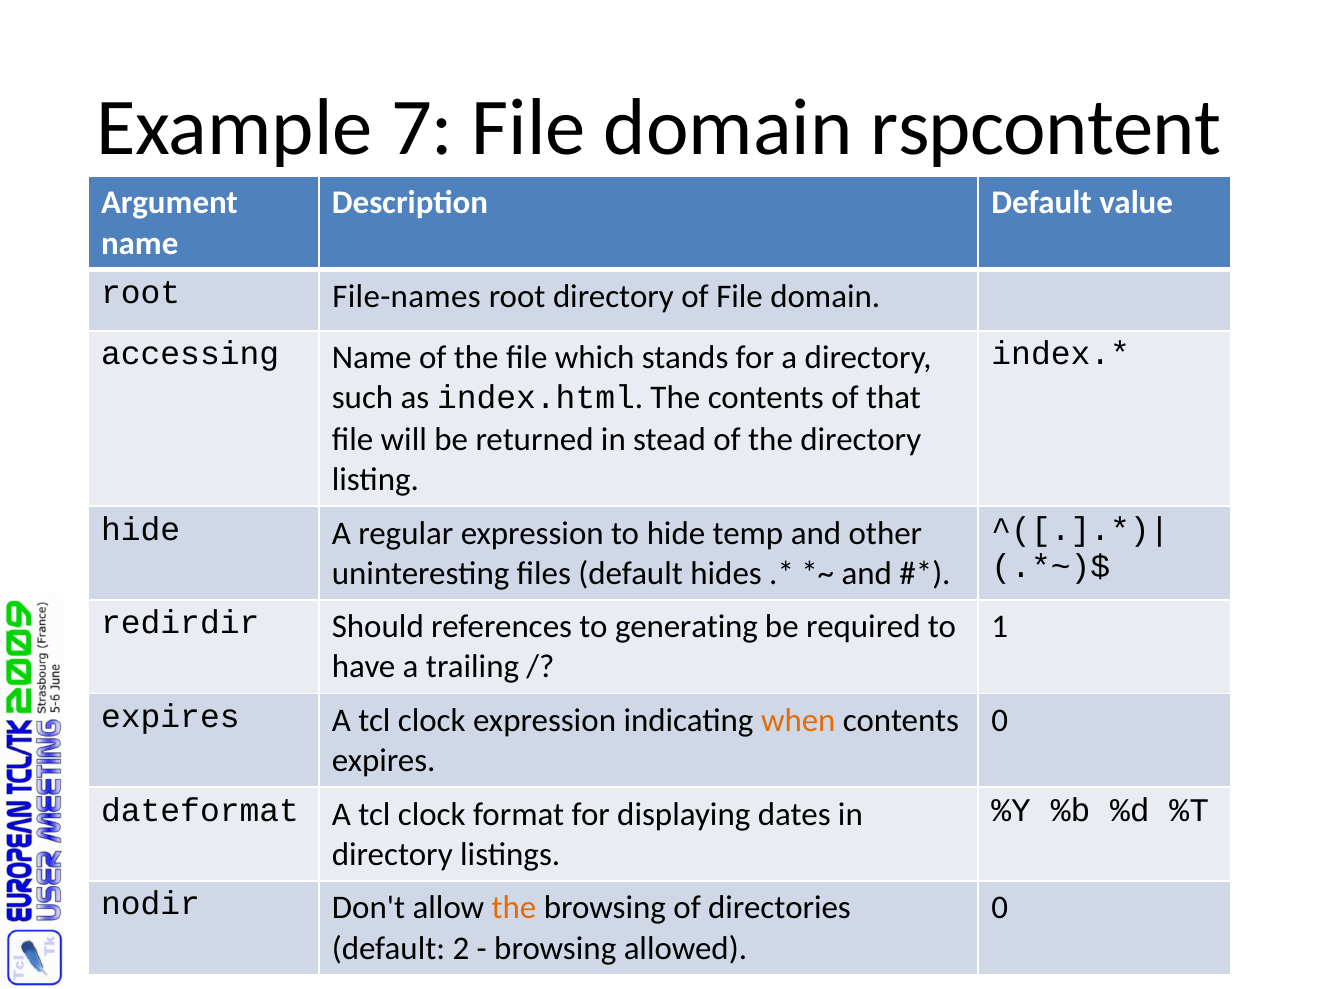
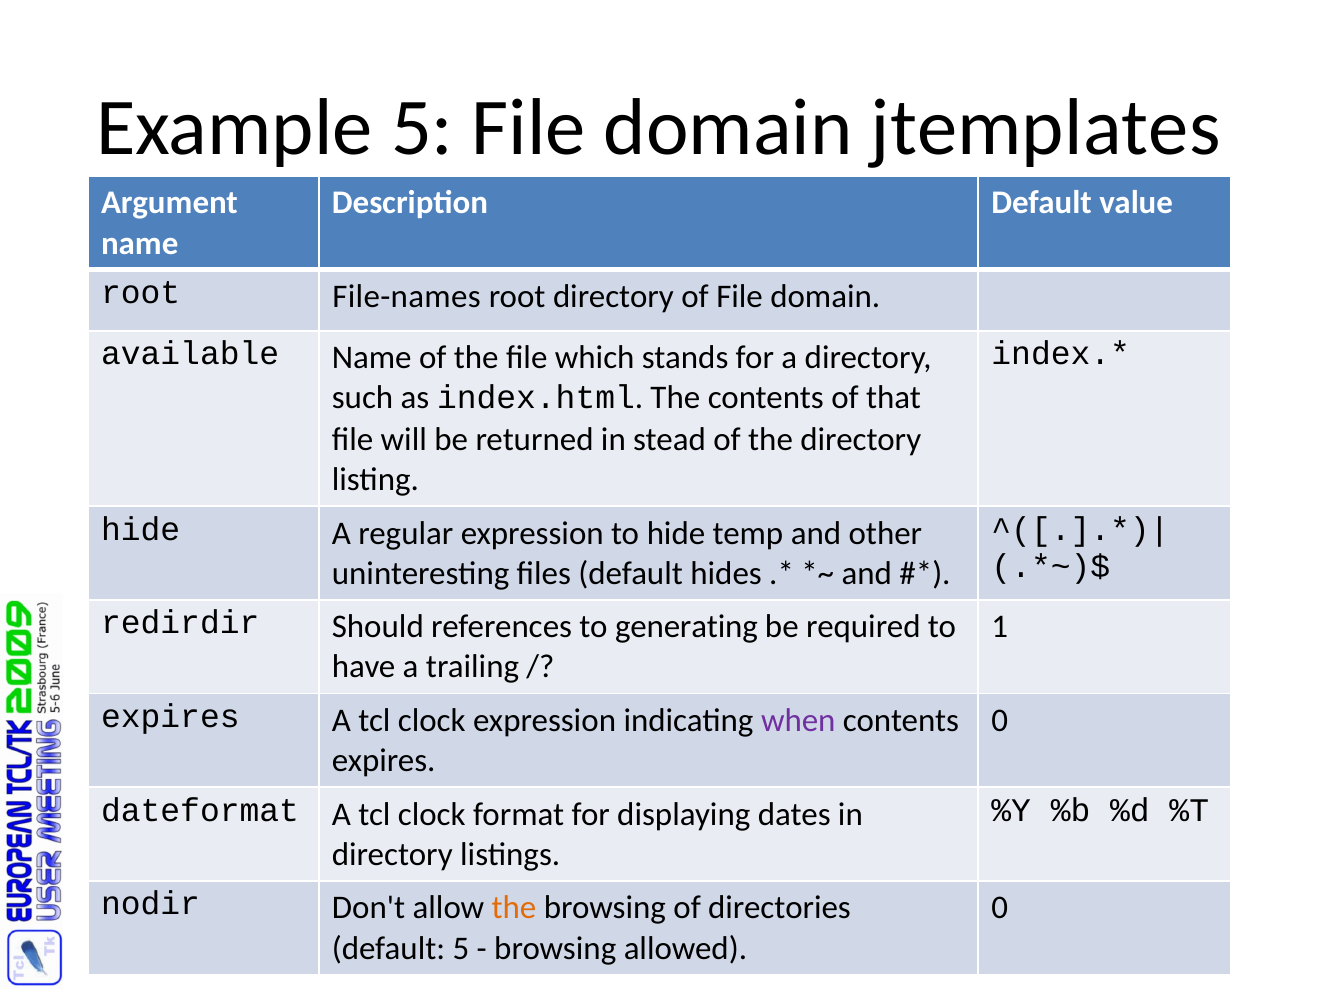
Example 7: 7 -> 5
rspcontent: rspcontent -> jtemplates
accessing: accessing -> available
when colour: orange -> purple
default 2: 2 -> 5
